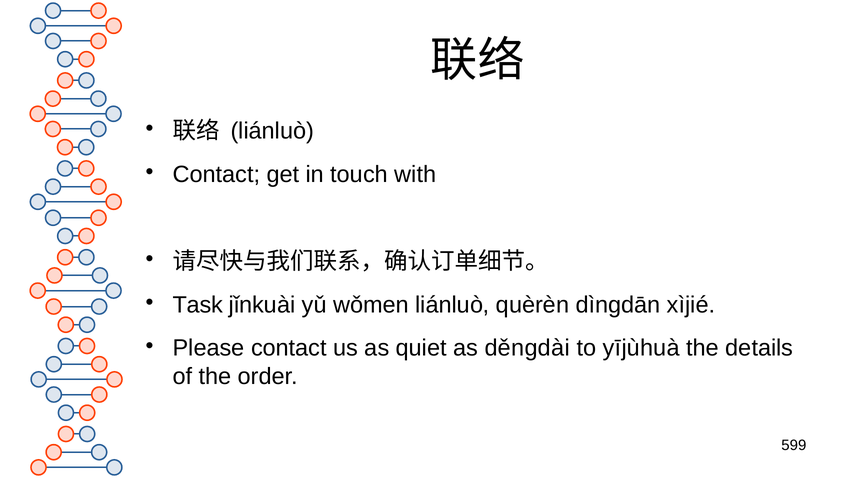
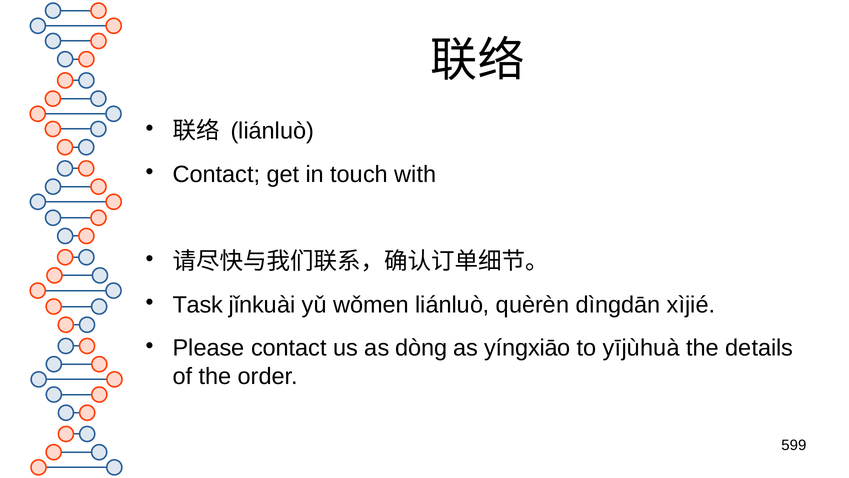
quiet: quiet -> dòng
děngdài: děngdài -> yíngxiāo
